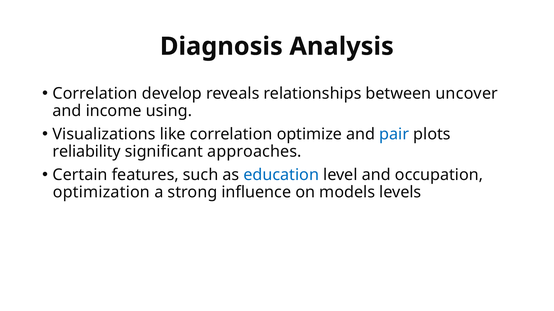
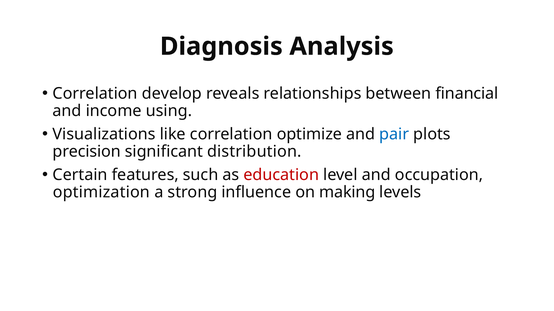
uncover: uncover -> financial
reliability: reliability -> precision
approaches: approaches -> distribution
education colour: blue -> red
models: models -> making
